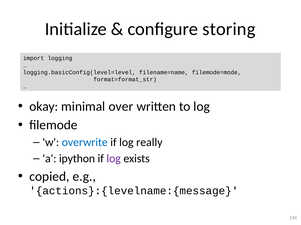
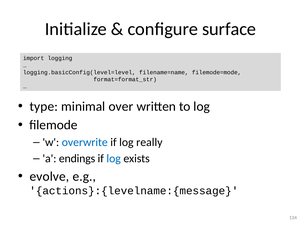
storing: storing -> surface
okay: okay -> type
ipython: ipython -> endings
log at (114, 159) colour: purple -> blue
copied: copied -> evolve
